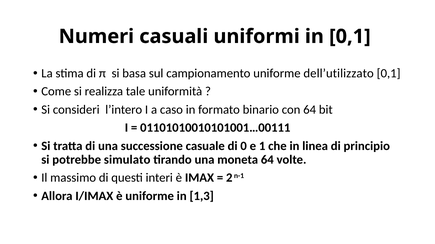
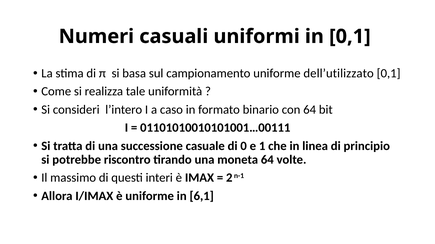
simulato: simulato -> riscontro
1,3: 1,3 -> 6,1
